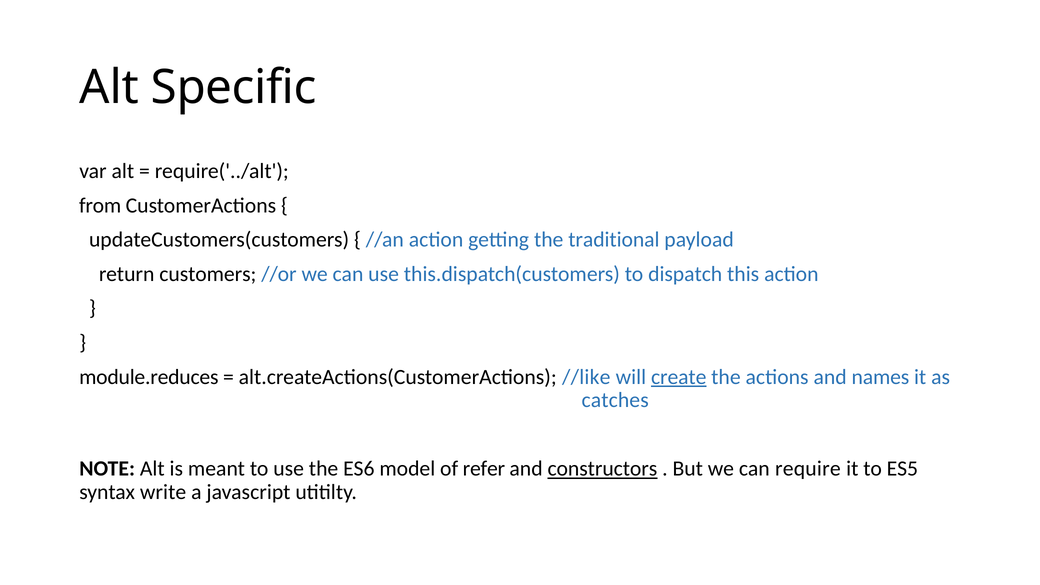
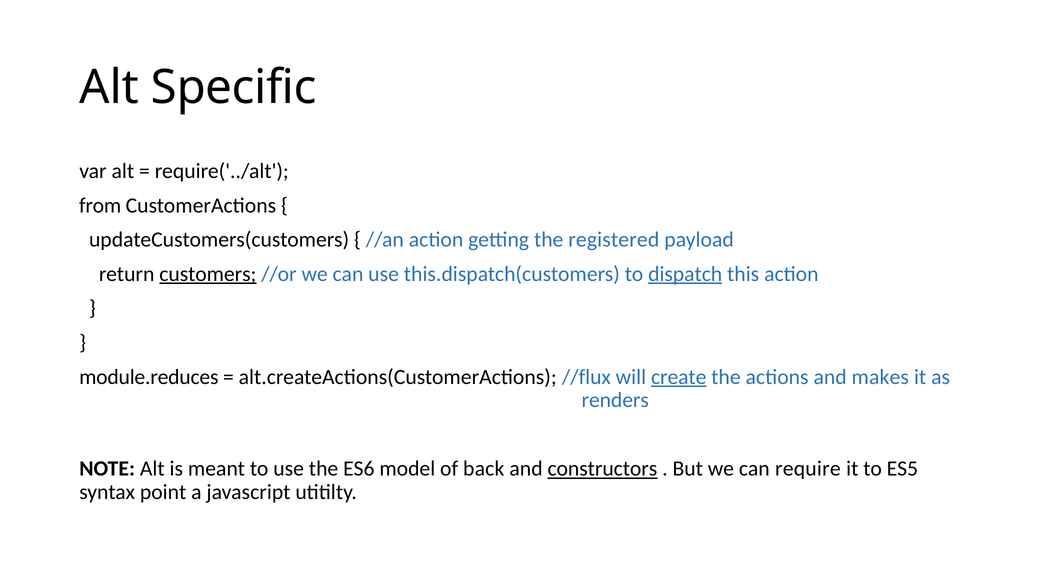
traditional: traditional -> registered
customers underline: none -> present
dispatch underline: none -> present
//like: //like -> //flux
names: names -> makes
catches: catches -> renders
refer: refer -> back
write: write -> point
